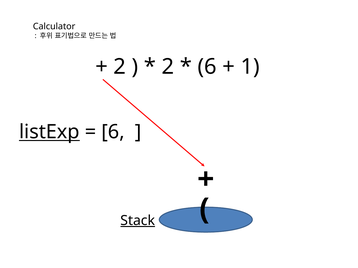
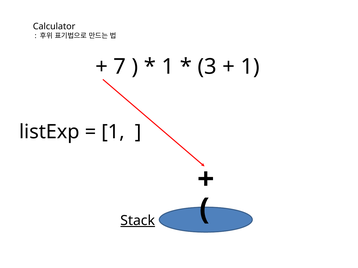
2 at (120, 67): 2 -> 7
2 at (168, 67): 2 -> 1
6 at (207, 67): 6 -> 3
listExp underline: present -> none
6 at (113, 132): 6 -> 1
